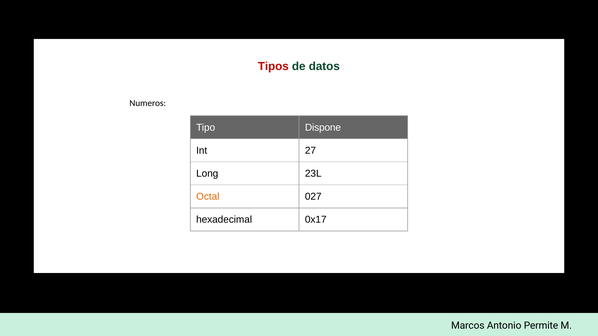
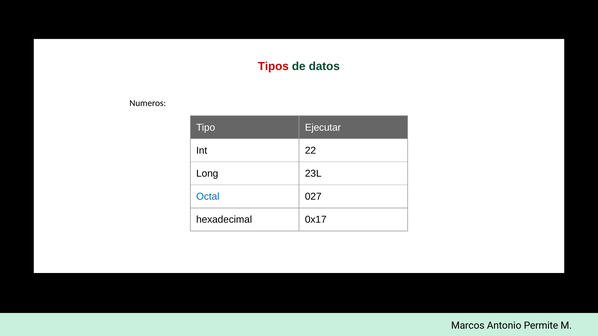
Dispone: Dispone -> Ejecutar
27: 27 -> 22
Octal colour: orange -> blue
